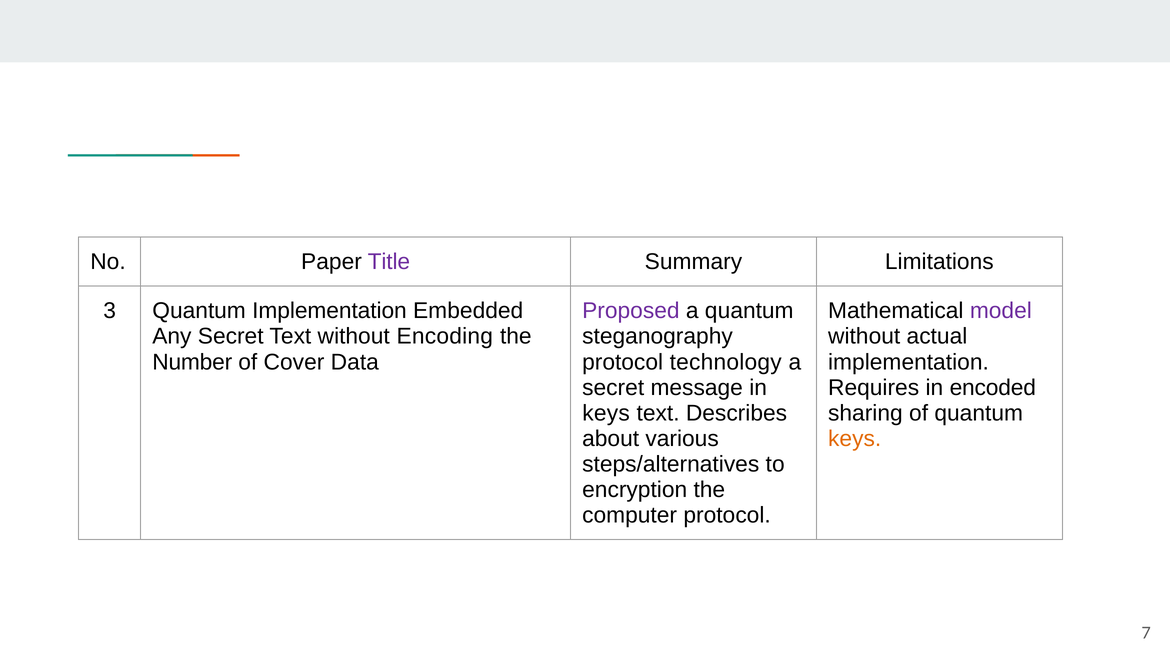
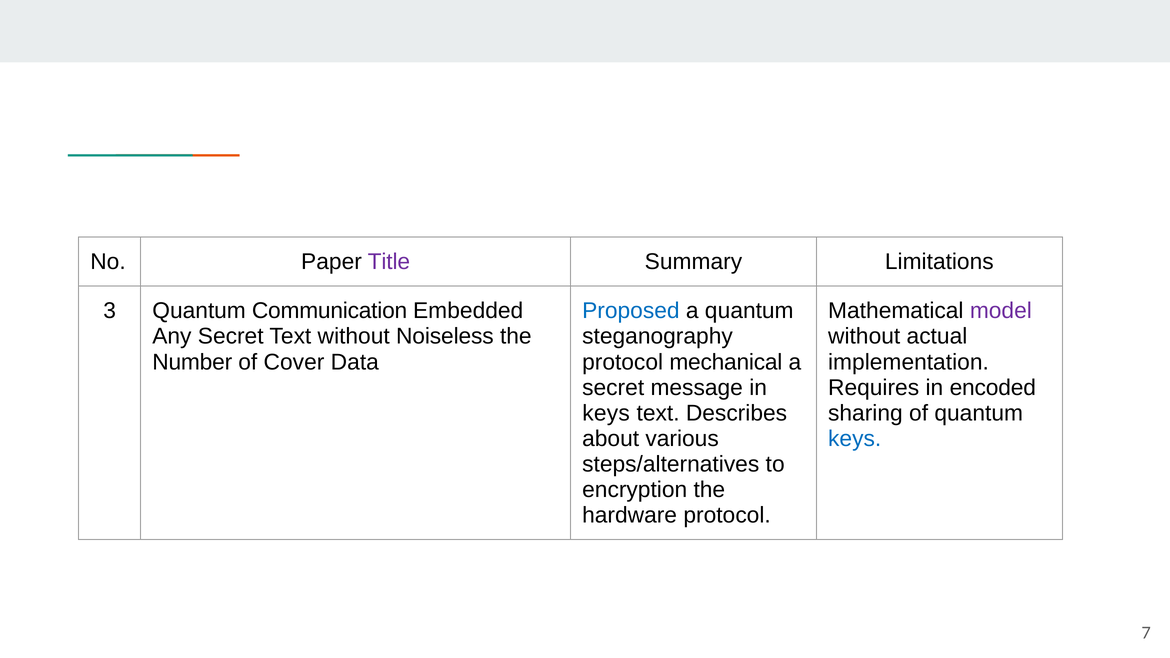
Quantum Implementation: Implementation -> Communication
Proposed colour: purple -> blue
Encoding: Encoding -> Noiseless
technology: technology -> mechanical
keys at (855, 439) colour: orange -> blue
computer: computer -> hardware
